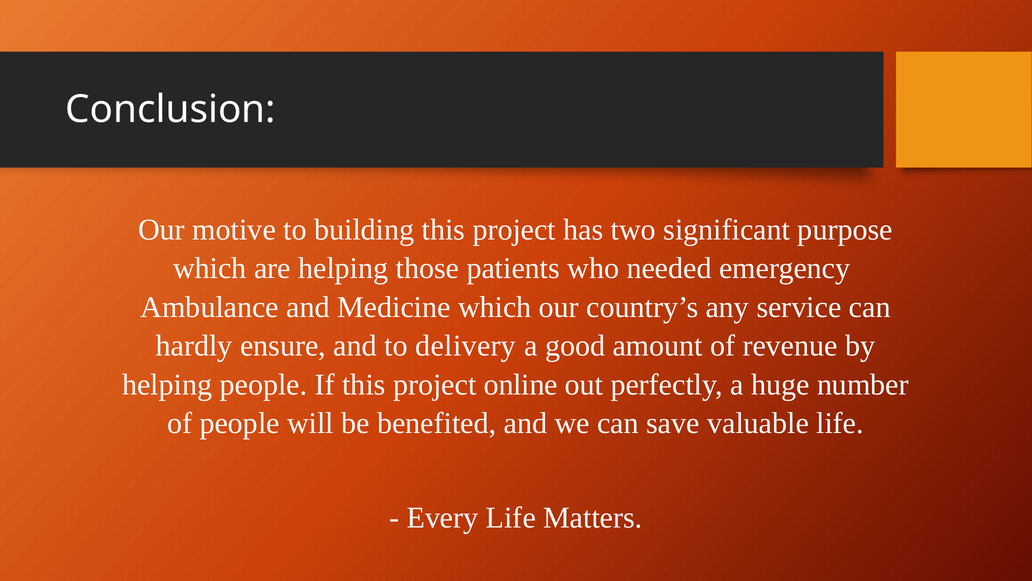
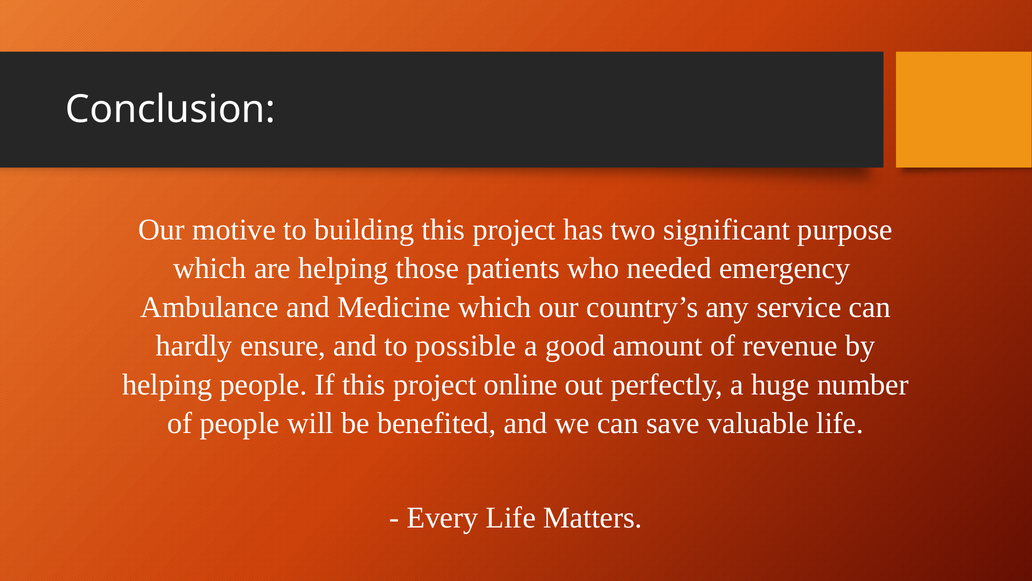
delivery: delivery -> possible
